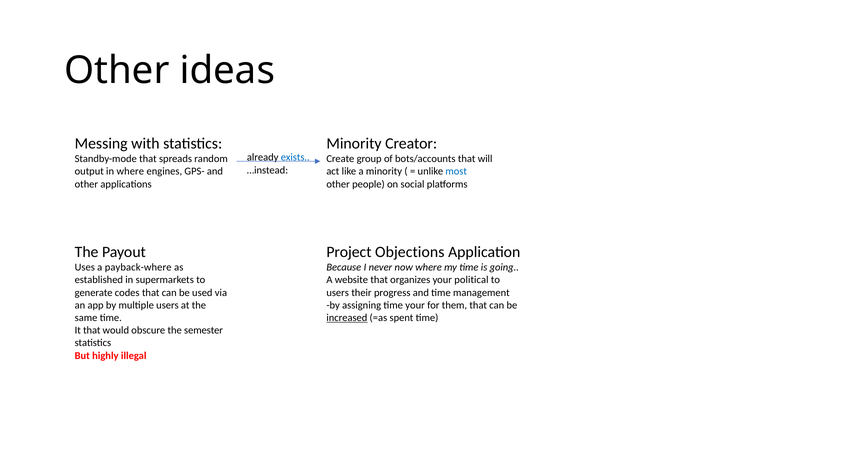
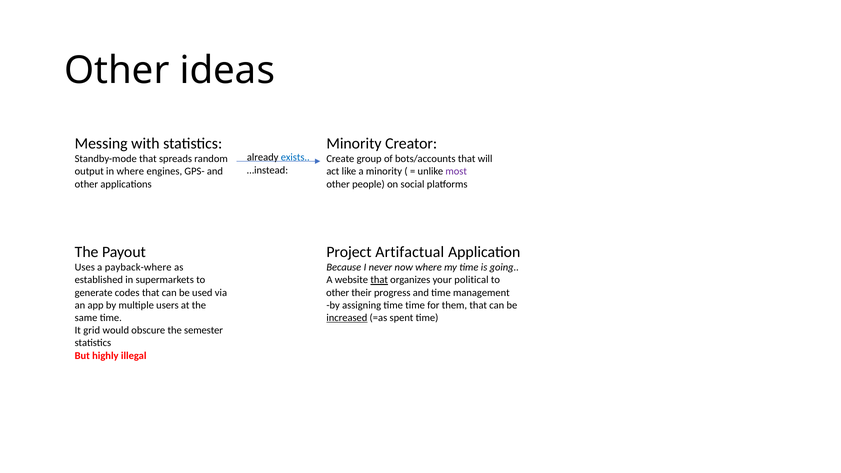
most colour: blue -> purple
Objections: Objections -> Artifactual
that at (379, 280) underline: none -> present
users at (338, 293): users -> other
time your: your -> time
It that: that -> grid
